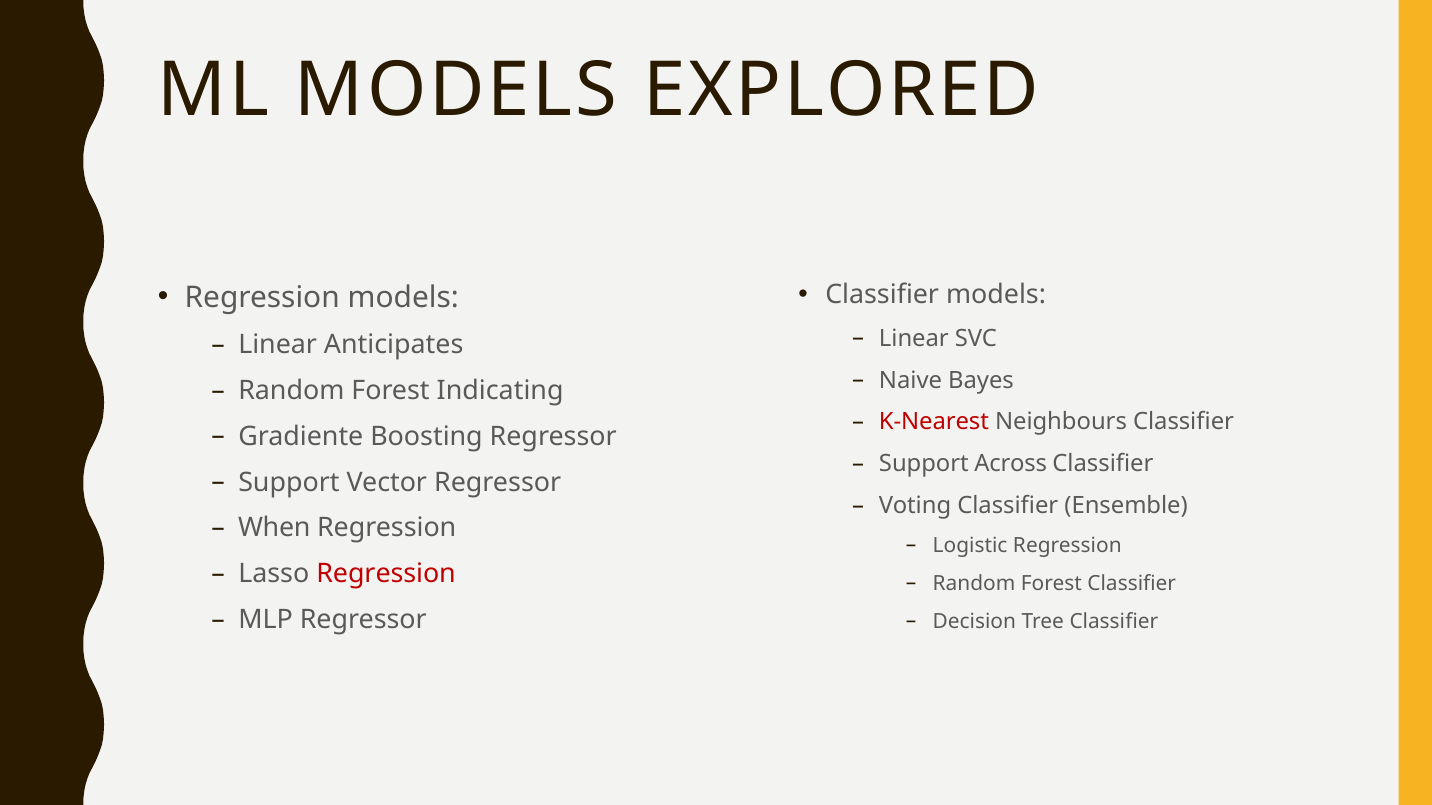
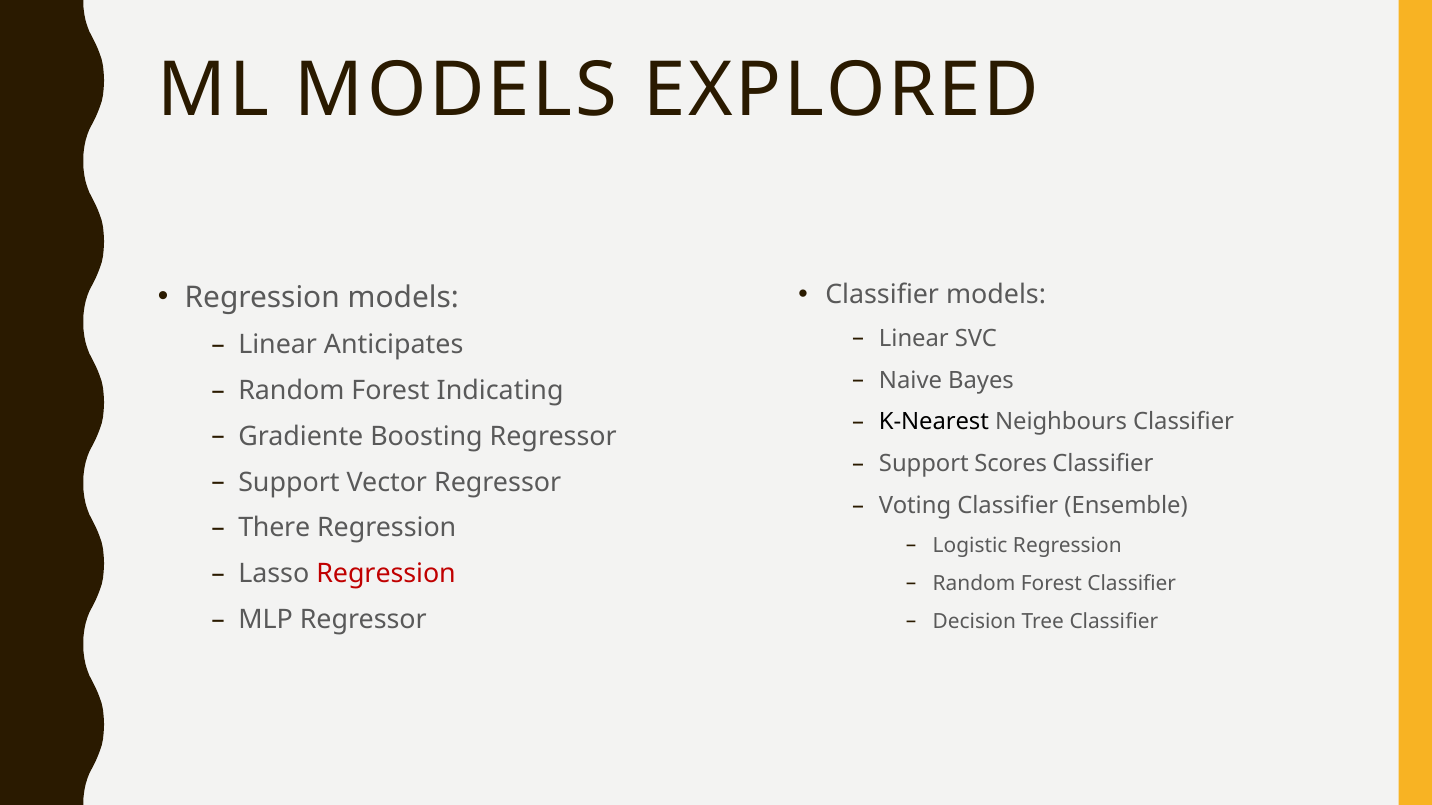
K-Nearest colour: red -> black
Across: Across -> Scores
When: When -> There
